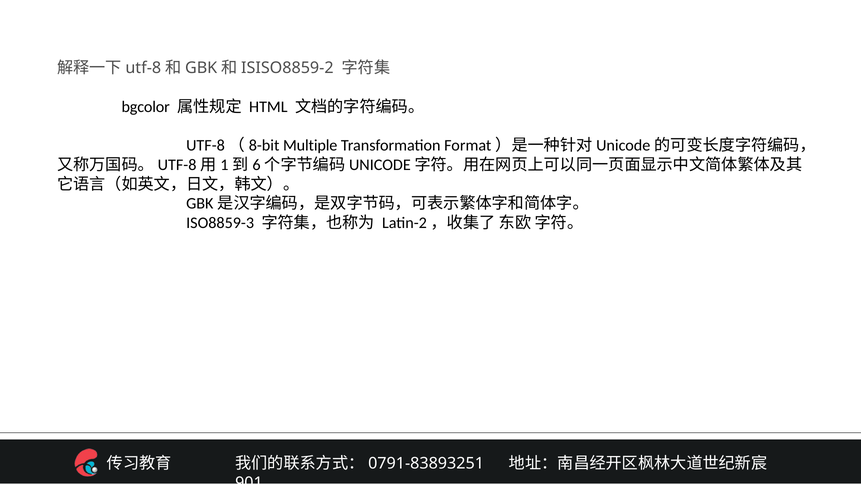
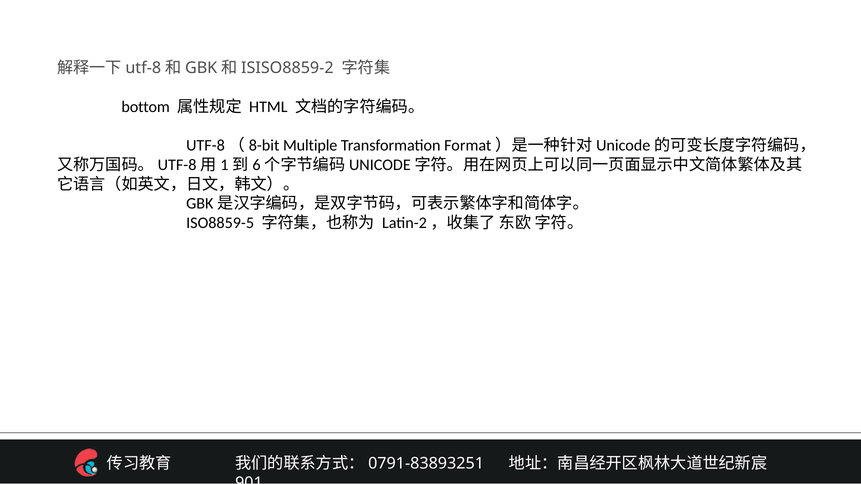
bgcolor: bgcolor -> bottom
ISO8859-3: ISO8859-3 -> ISO8859-5
